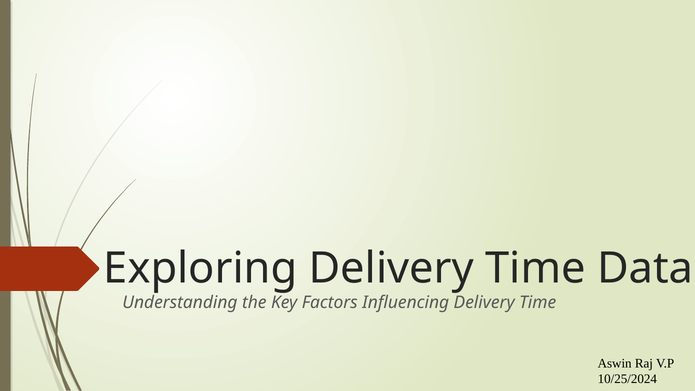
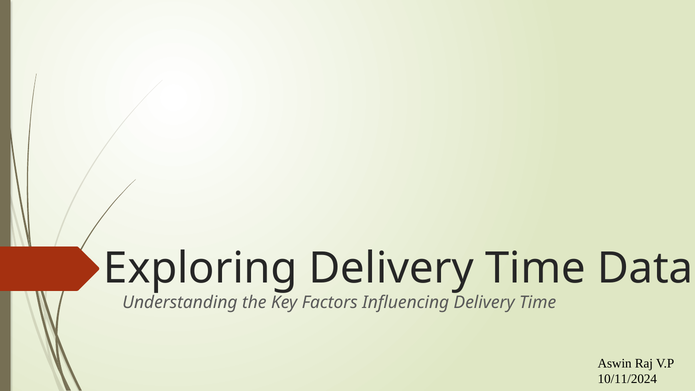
10/25/2024: 10/25/2024 -> 10/11/2024
